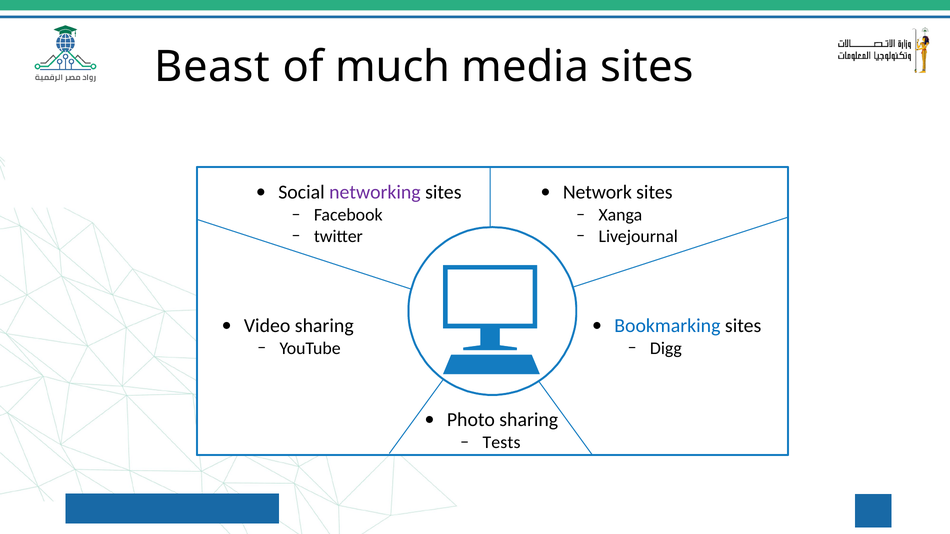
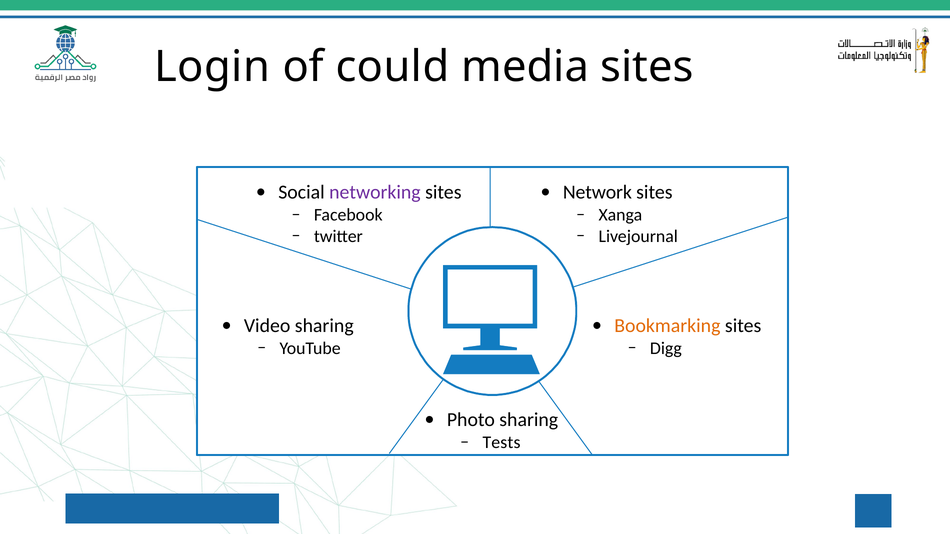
Beast: Beast -> Login
much: much -> could
Bookmarking colour: blue -> orange
